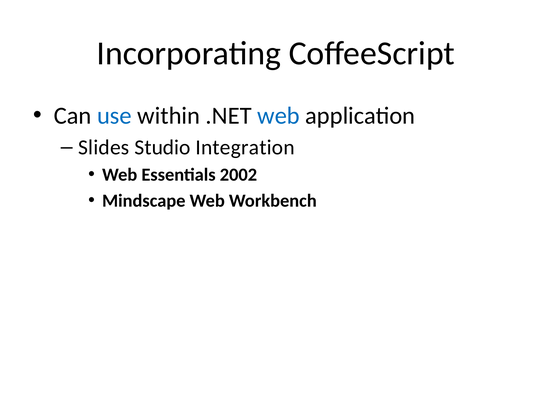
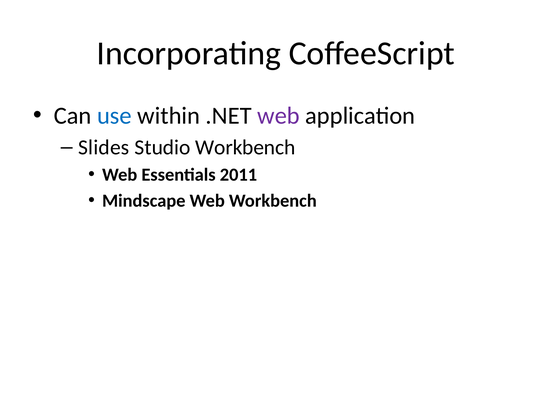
web at (278, 116) colour: blue -> purple
Studio Integration: Integration -> Workbench
2002: 2002 -> 2011
